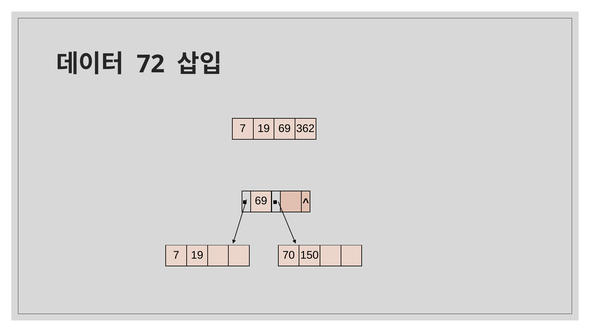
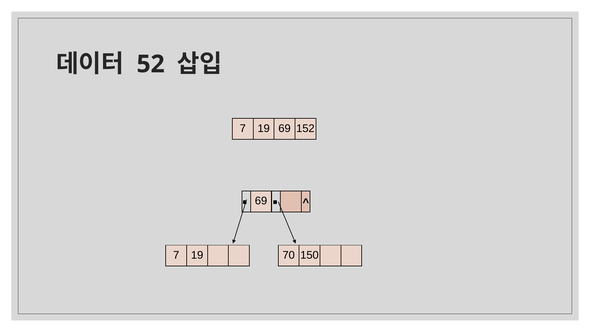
72: 72 -> 52
362: 362 -> 152
